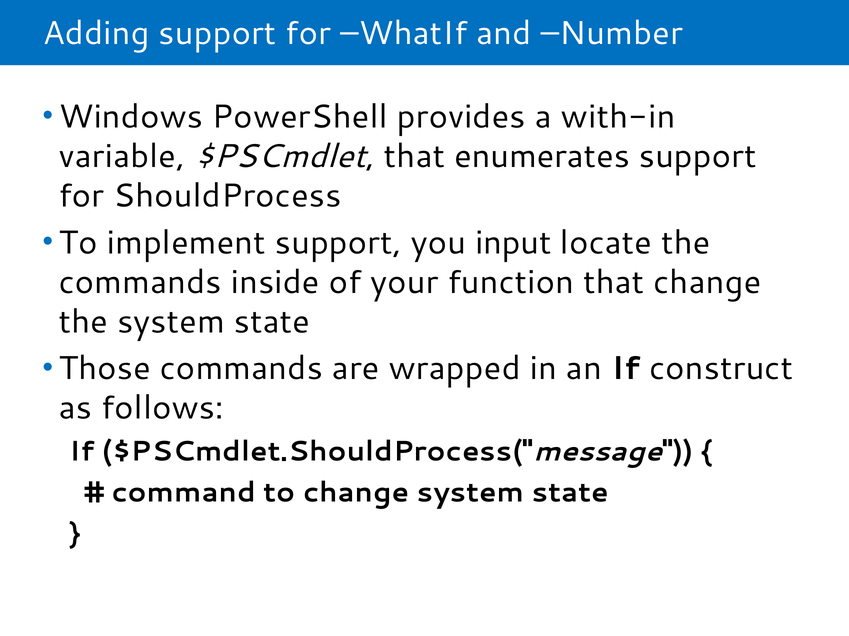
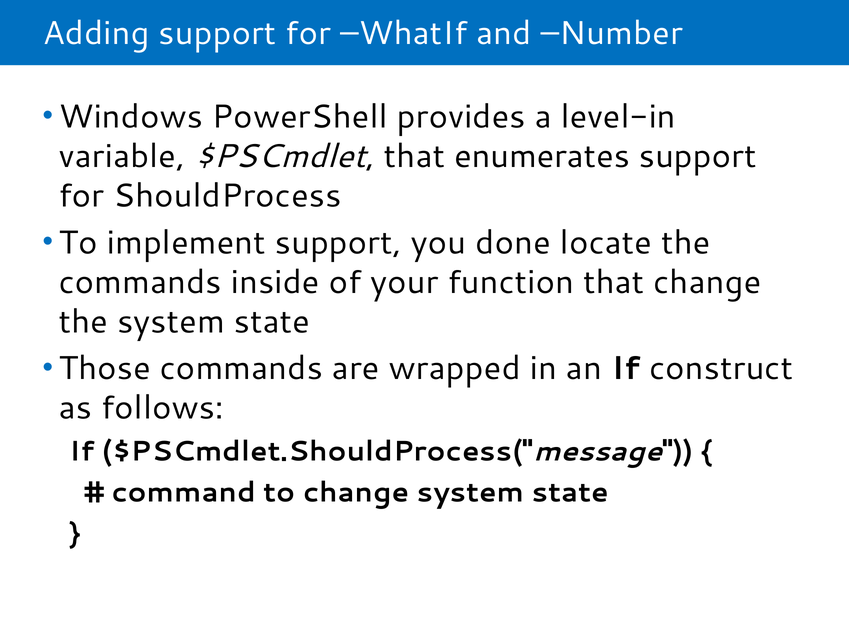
with-in: with-in -> level-in
input: input -> done
